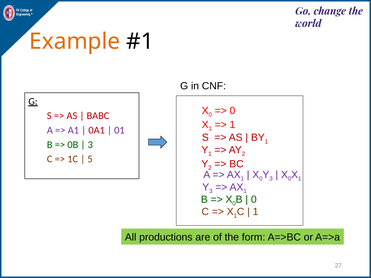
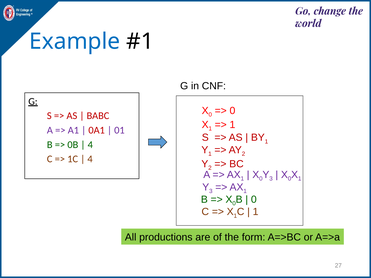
Example colour: orange -> blue
3 at (90, 145): 3 -> 4
5 at (90, 159): 5 -> 4
